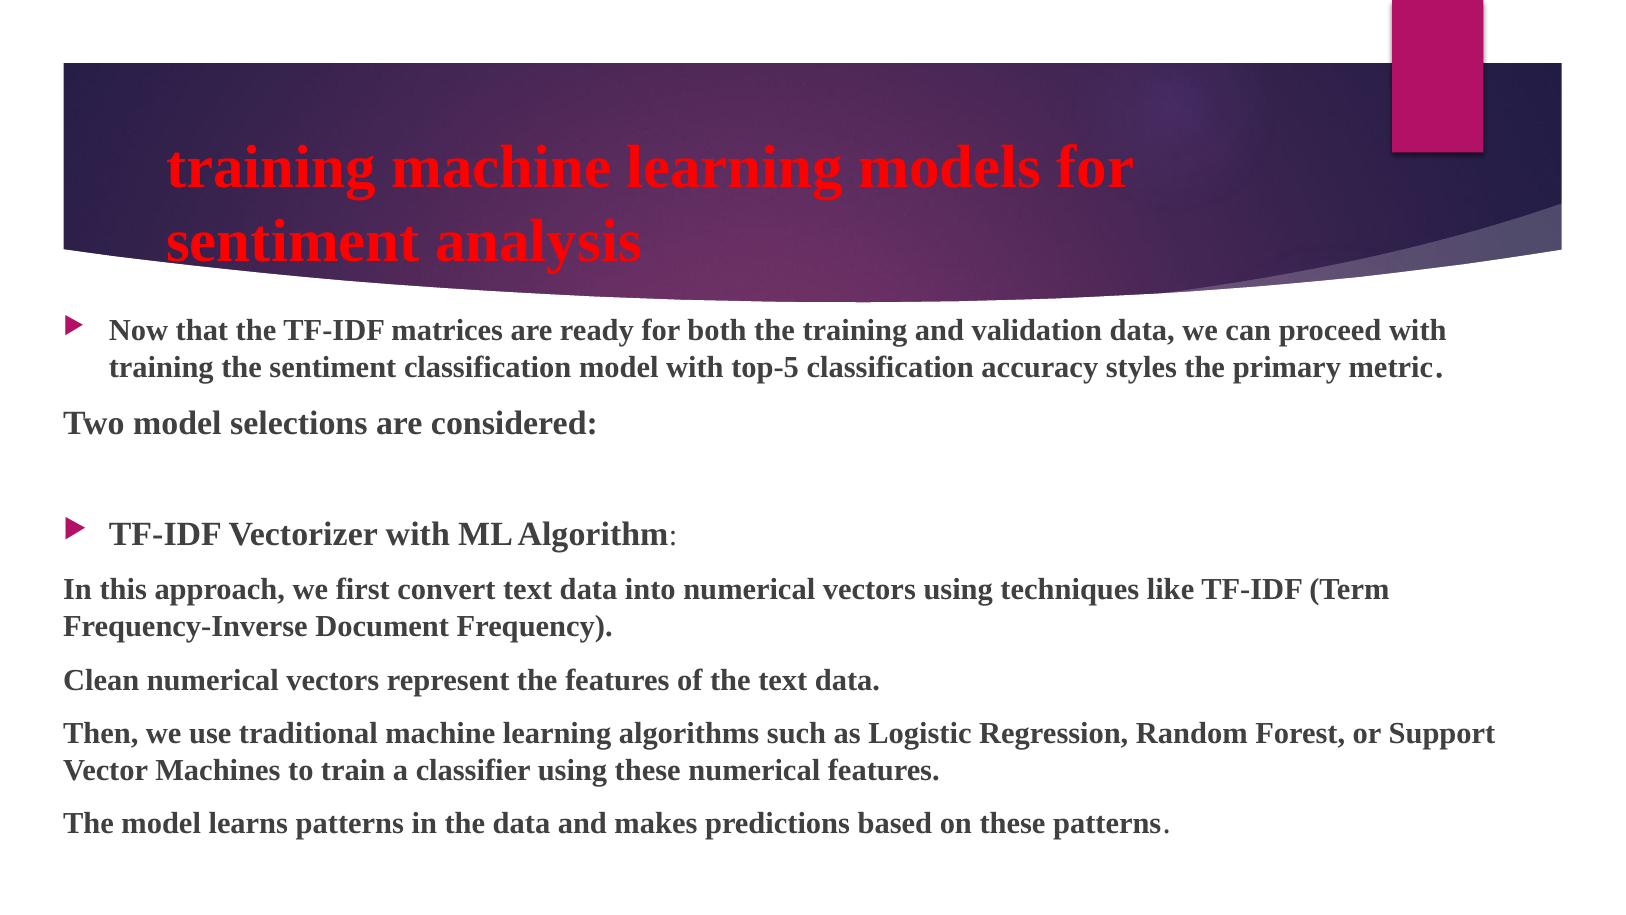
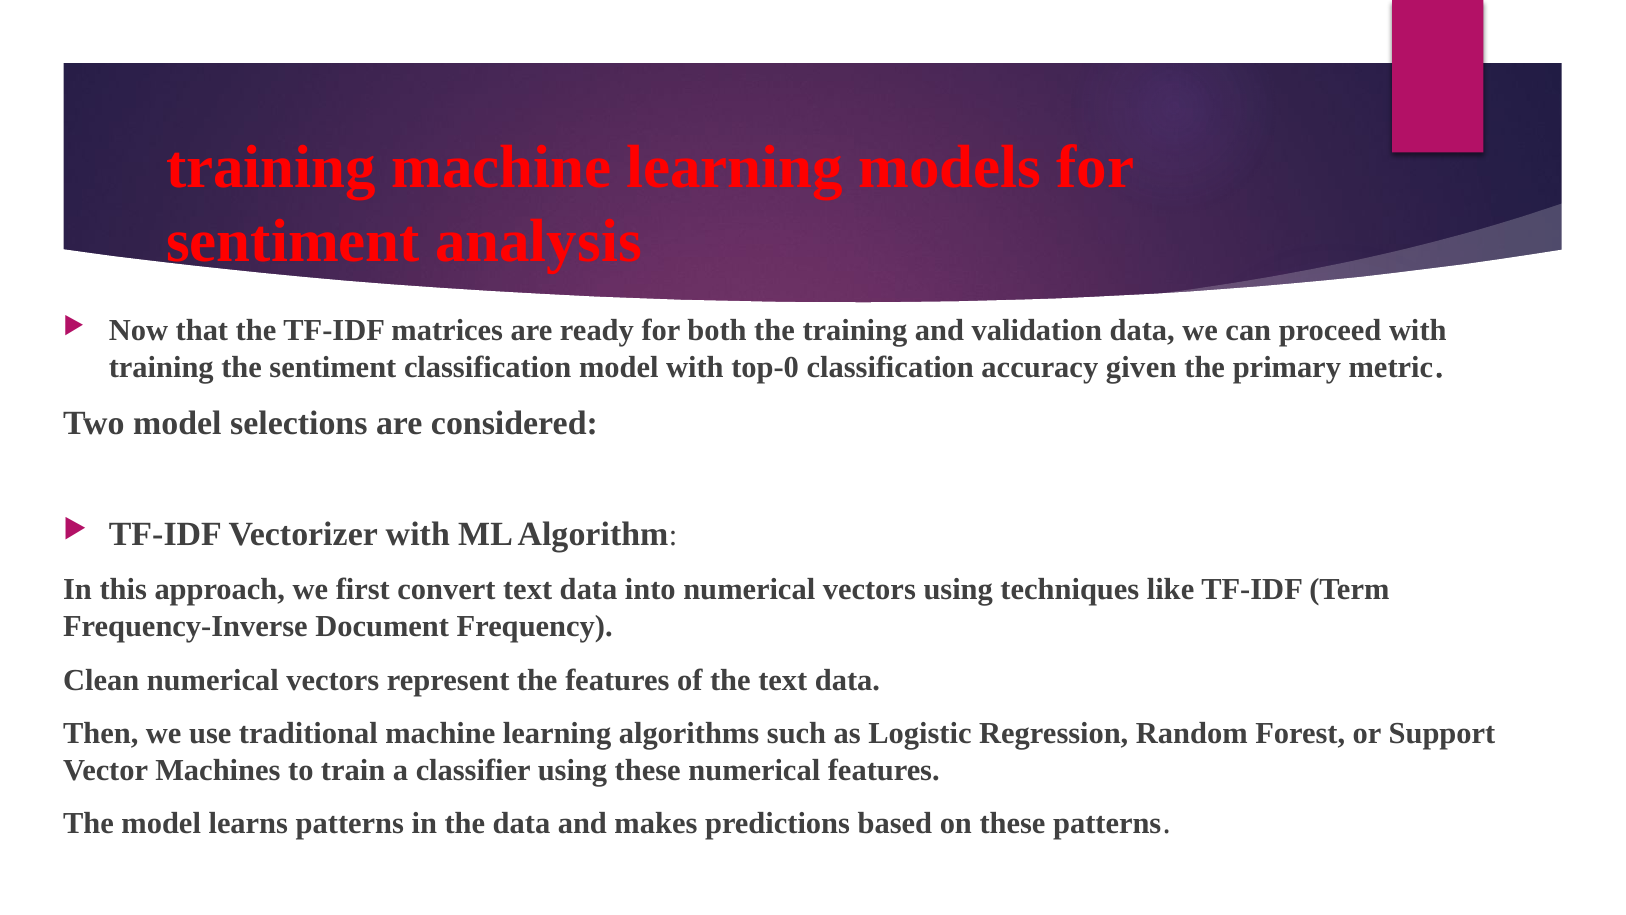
top-5: top-5 -> top-0
styles: styles -> given
